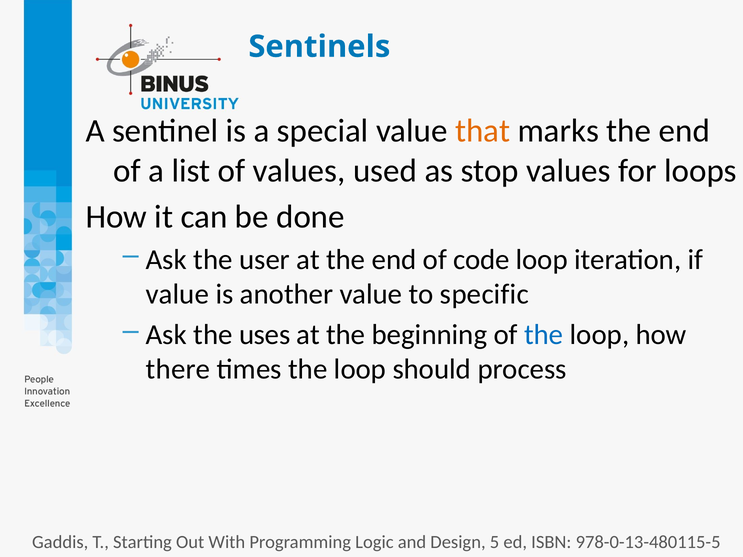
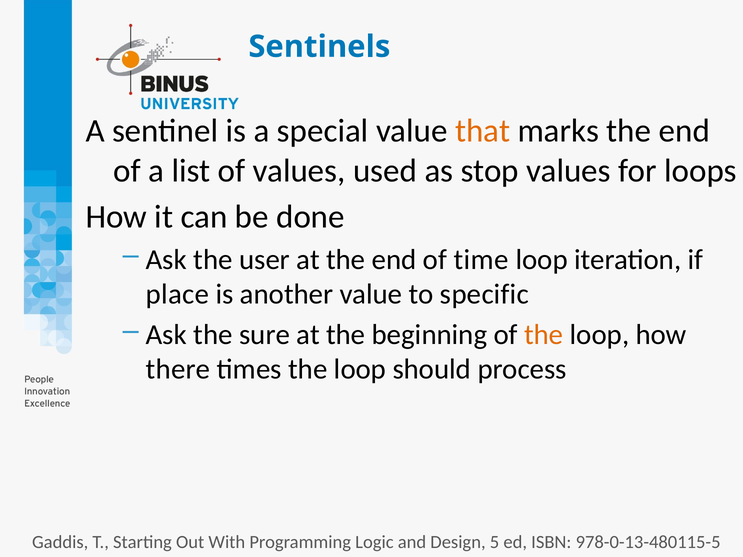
code: code -> time
value at (177, 294): value -> place
uses: uses -> sure
the at (544, 335) colour: blue -> orange
